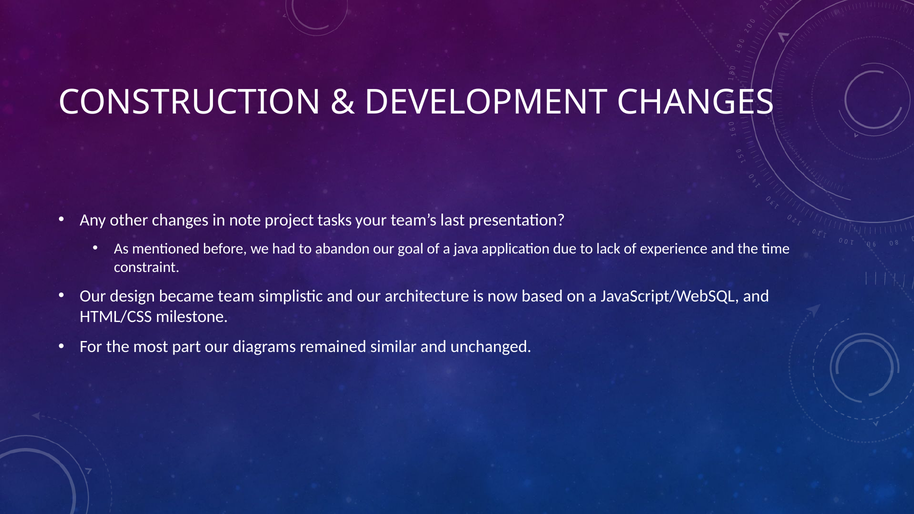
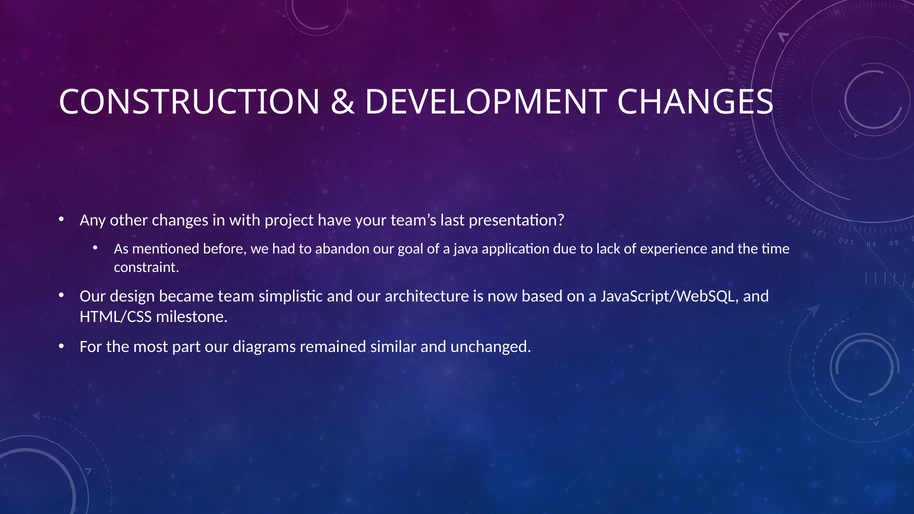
note: note -> with
tasks: tasks -> have
